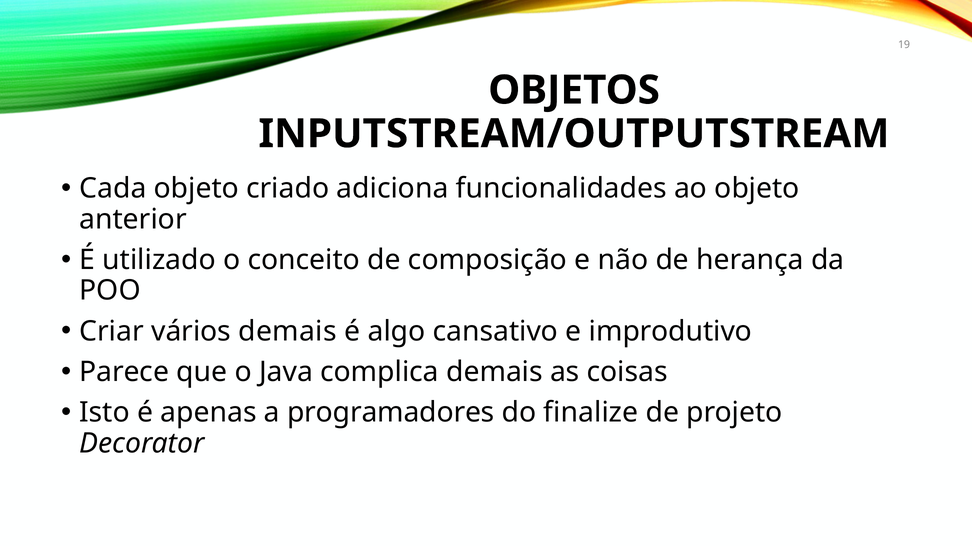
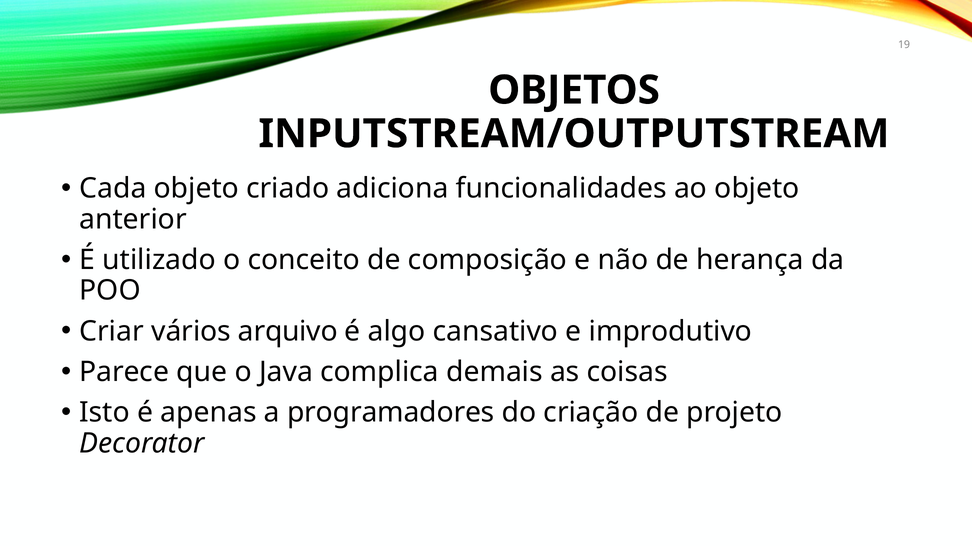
vários demais: demais -> arquivo
finalize: finalize -> criação
